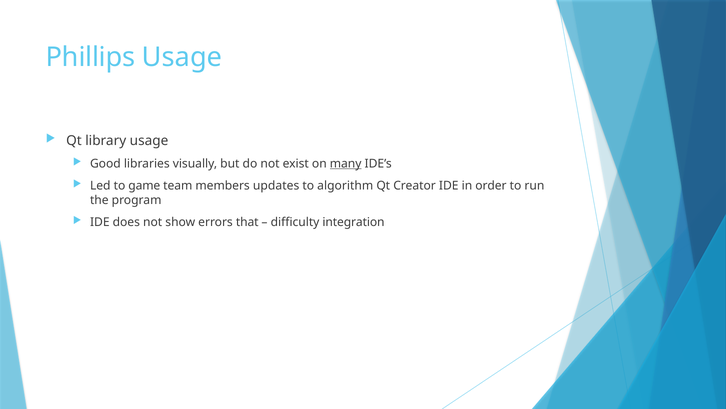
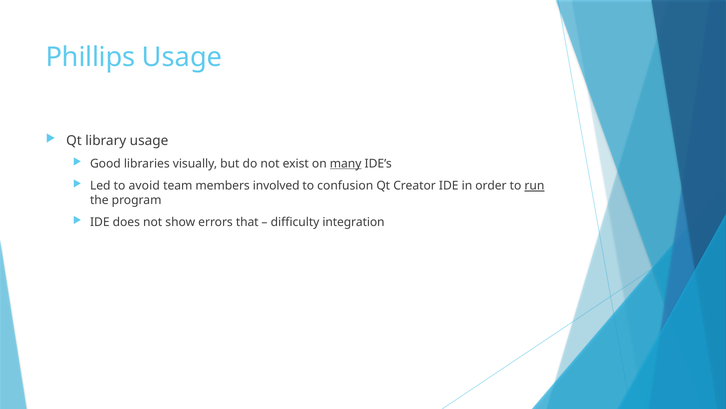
game: game -> avoid
updates: updates -> involved
algorithm: algorithm -> confusion
run underline: none -> present
